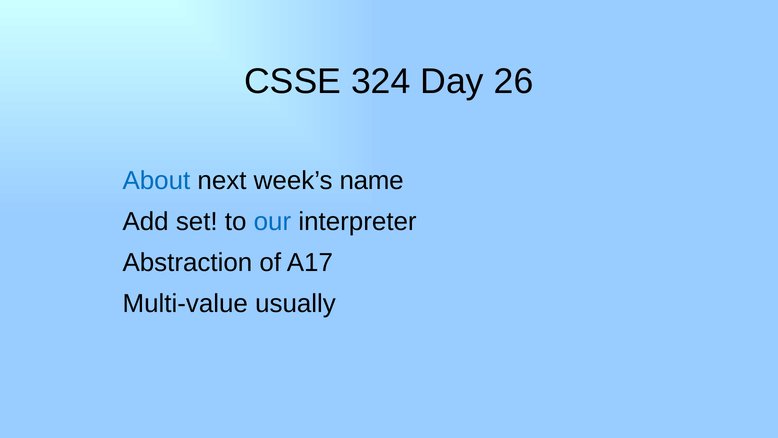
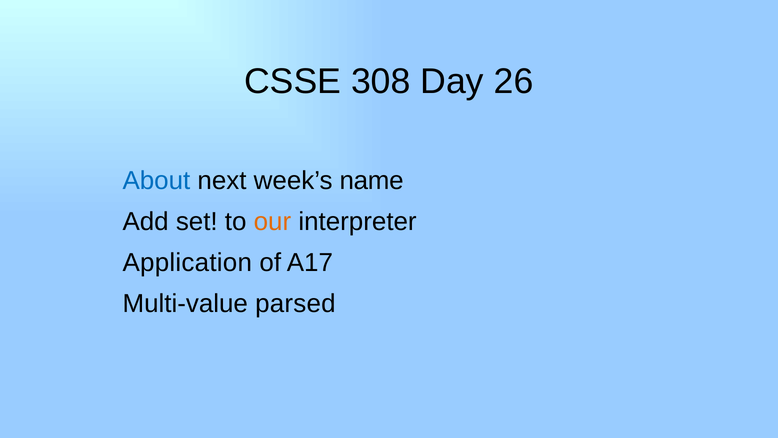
324: 324 -> 308
our colour: blue -> orange
Abstraction: Abstraction -> Application
usually: usually -> parsed
